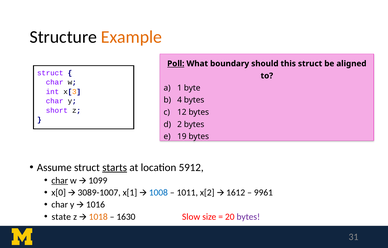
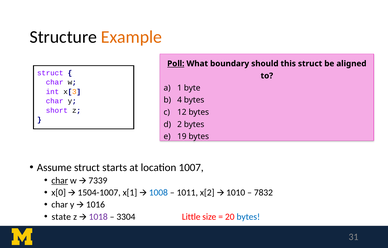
starts underline: present -> none
5912: 5912 -> 1007
1099: 1099 -> 7339
3089-1007: 3089-1007 -> 1504-1007
1612: 1612 -> 1010
9961: 9961 -> 7832
1018 colour: orange -> purple
1630: 1630 -> 3304
Slow: Slow -> Little
bytes at (248, 217) colour: purple -> blue
